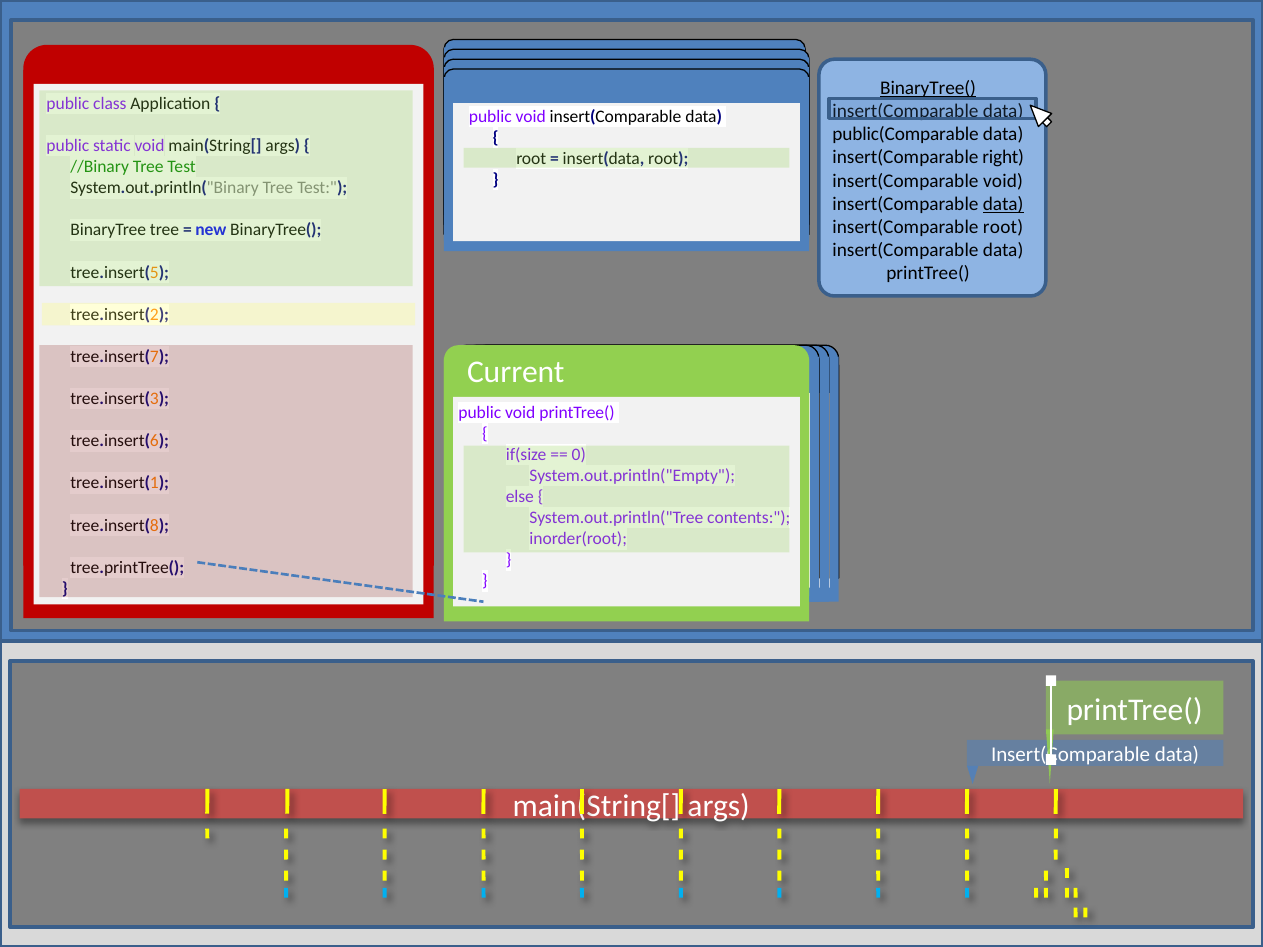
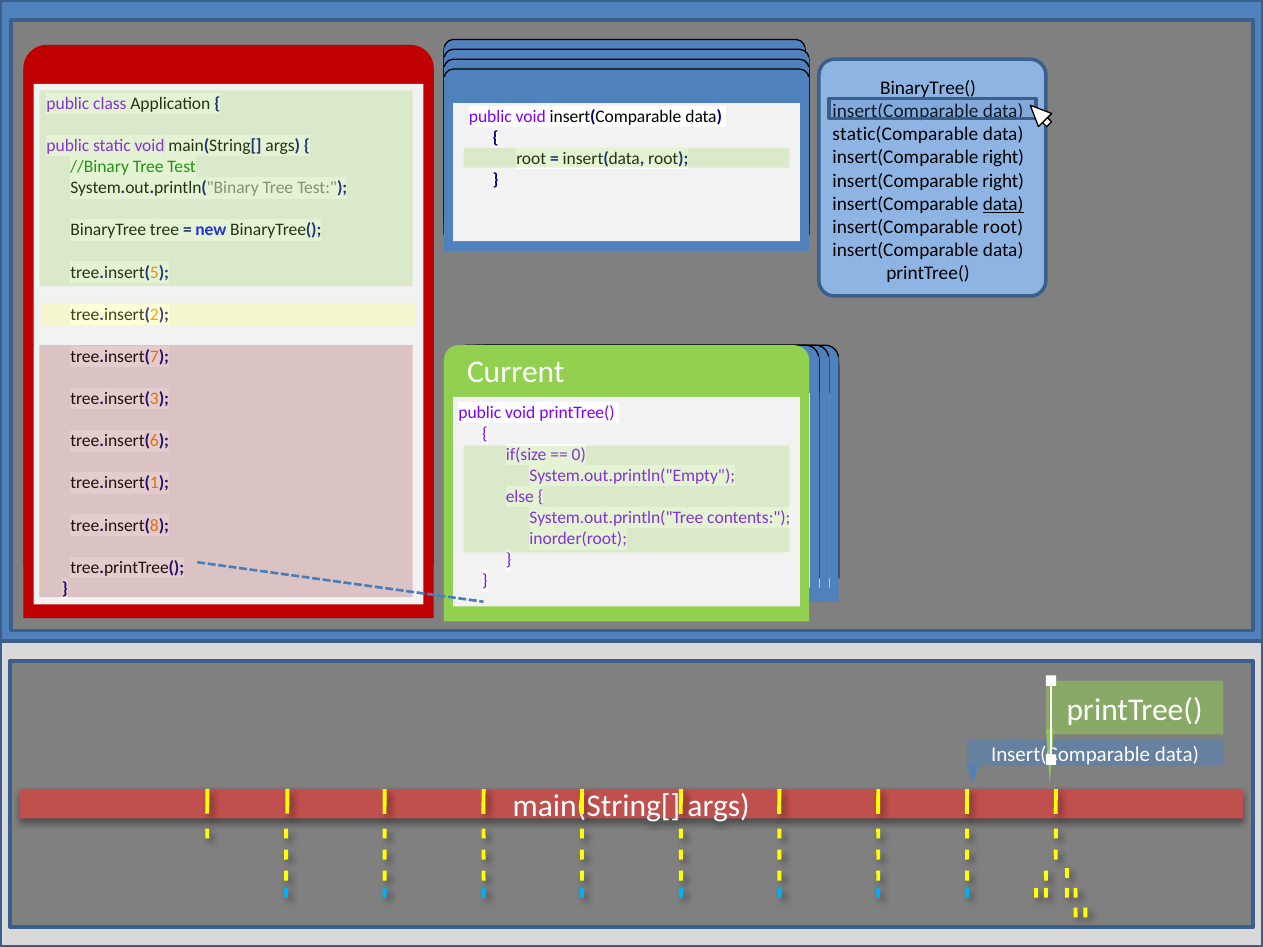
BinaryTree( at (928, 88) underline: present -> none
public(Comparable: public(Comparable -> static(Comparable
void at (1003, 181): void -> right
